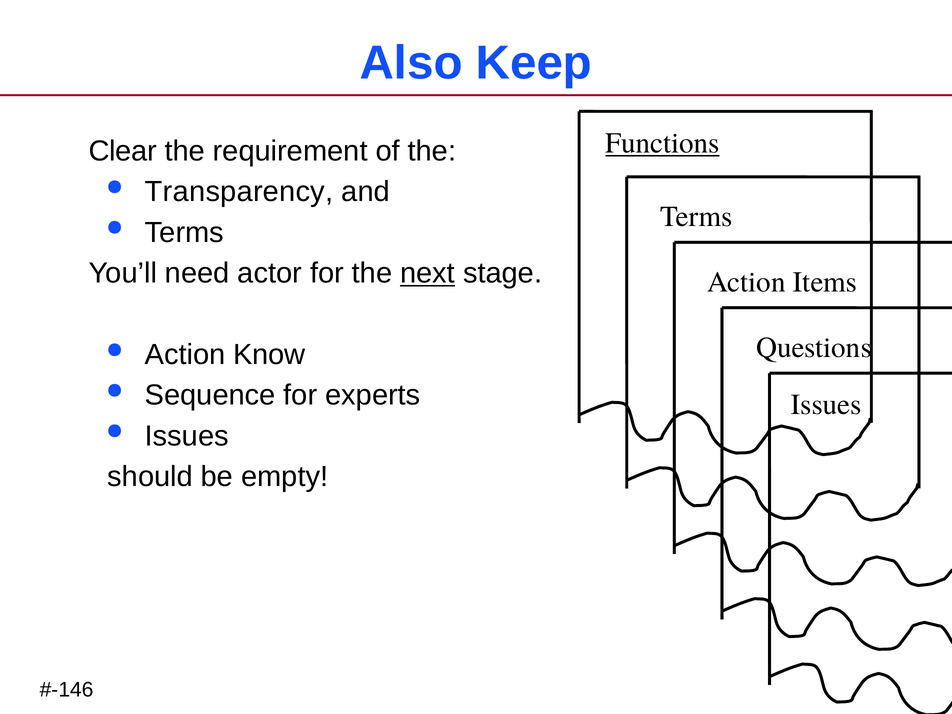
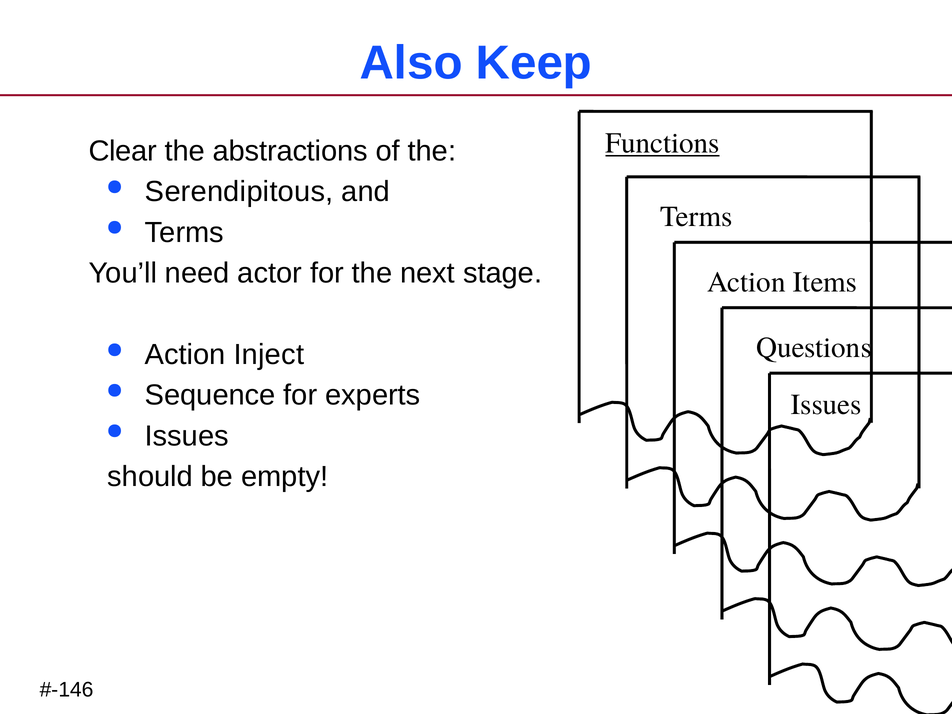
requirement: requirement -> abstractions
Transparency: Transparency -> Serendipitous
next underline: present -> none
Know: Know -> Inject
